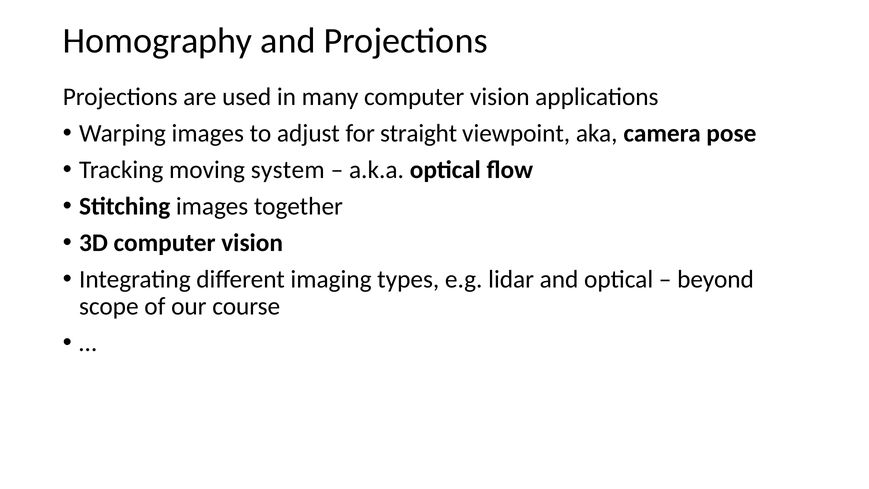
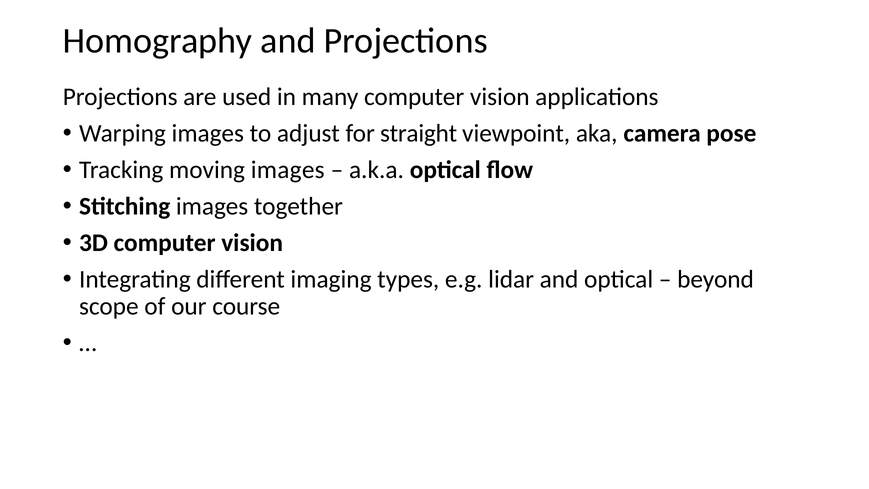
moving system: system -> images
